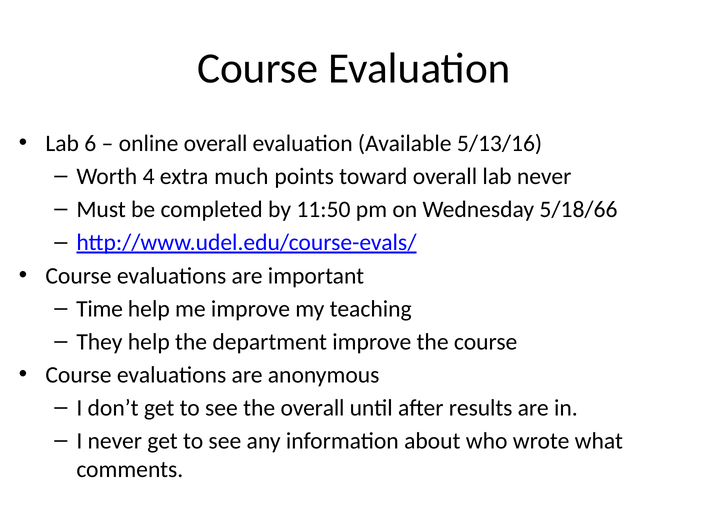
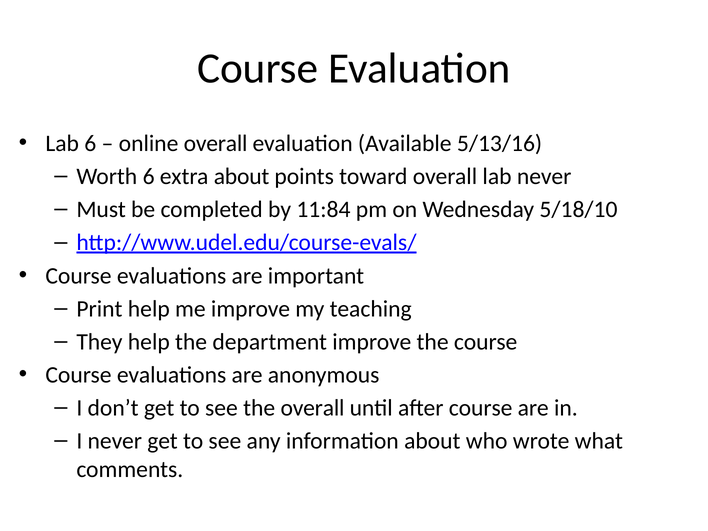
Worth 4: 4 -> 6
extra much: much -> about
11:50: 11:50 -> 11:84
5/18/66: 5/18/66 -> 5/18/10
Time: Time -> Print
after results: results -> course
